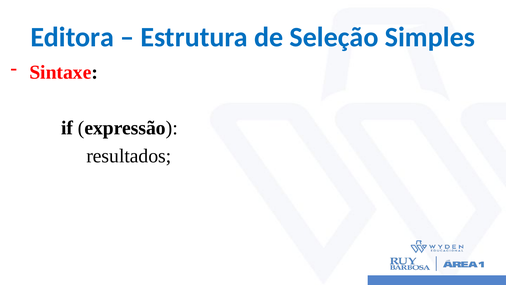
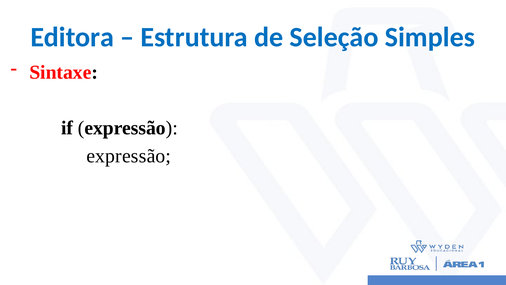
resultados at (129, 156): resultados -> expressão
